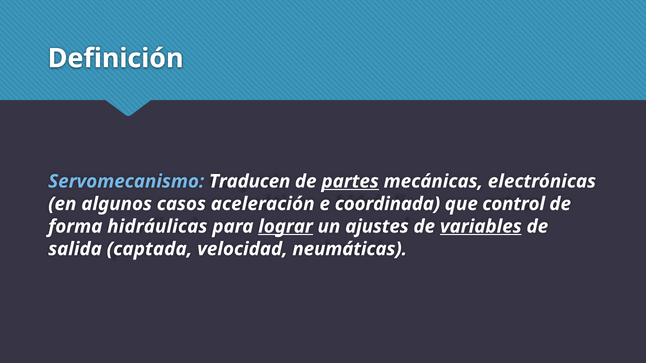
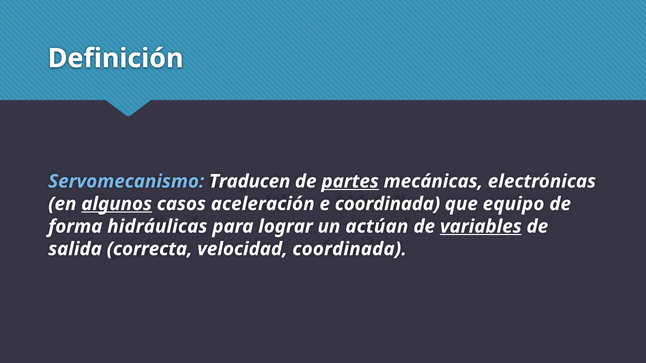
algunos underline: none -> present
control: control -> equipo
lograr underline: present -> none
ajustes: ajustes -> actúan
captada: captada -> correcta
velocidad neumáticas: neumáticas -> coordinada
